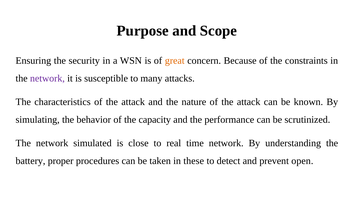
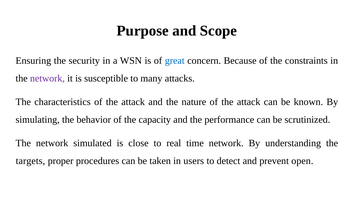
great colour: orange -> blue
battery: battery -> targets
these: these -> users
